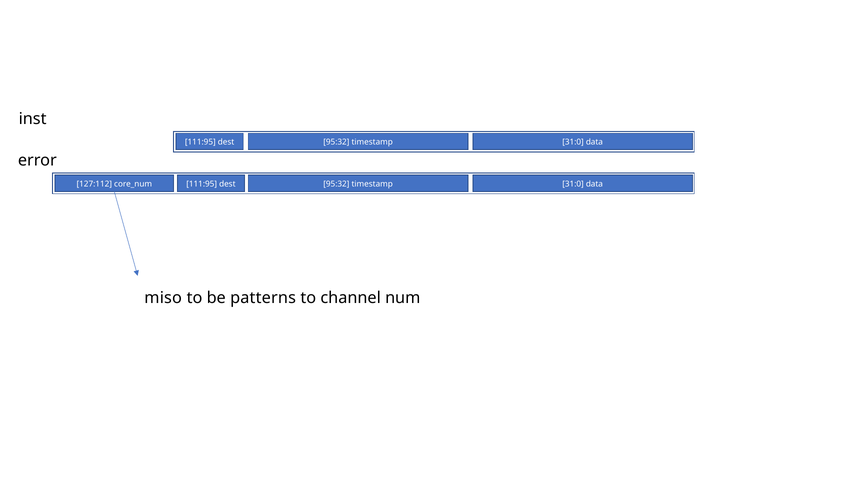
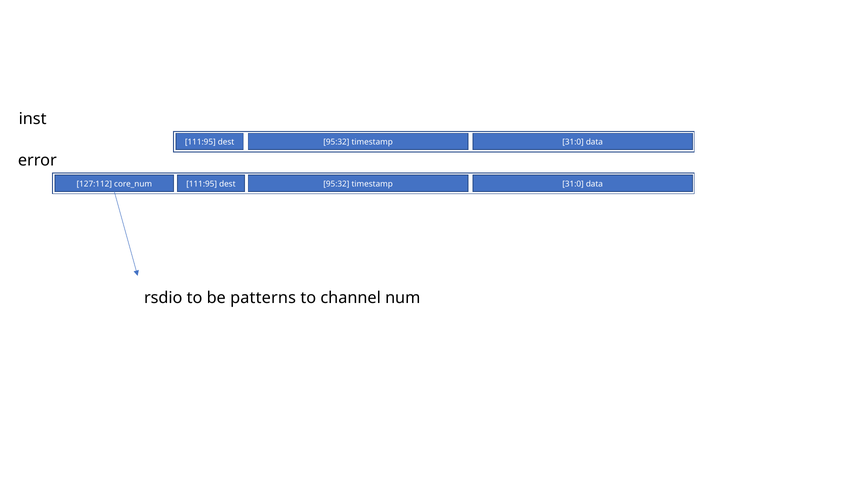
miso: miso -> rsdio
